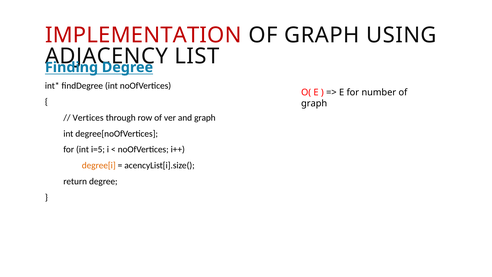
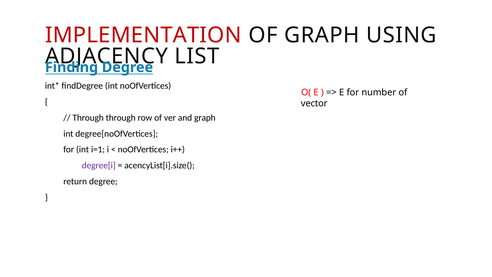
graph at (314, 103): graph -> vector
Vertices at (88, 118): Vertices -> Through
i=5: i=5 -> i=1
degree[i colour: orange -> purple
